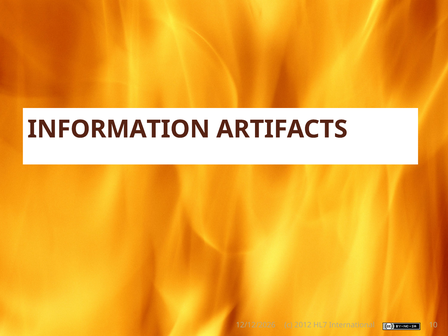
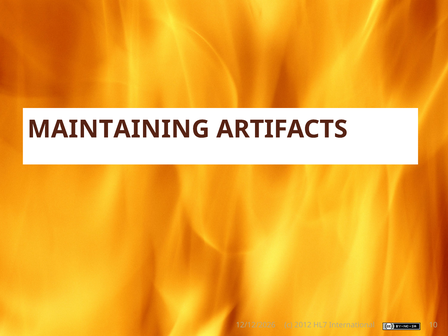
INFORMATION: INFORMATION -> MAINTAINING
